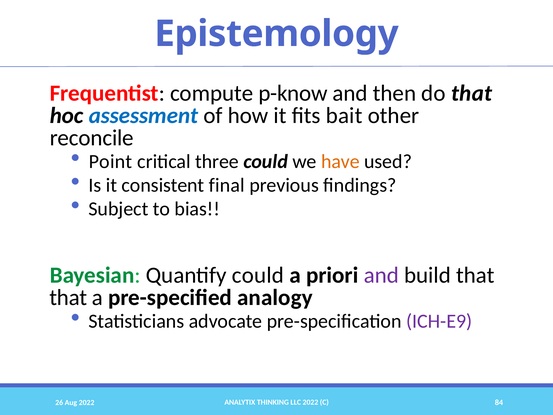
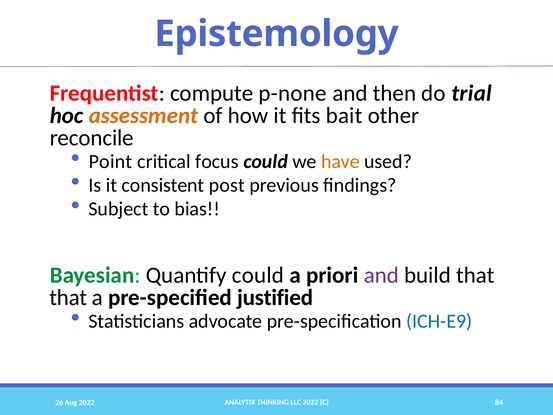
p-know: p-know -> p-none
do that: that -> trial
assessment colour: blue -> orange
three: three -> focus
final: final -> post
analogy: analogy -> justified
ICH-E9 colour: purple -> blue
